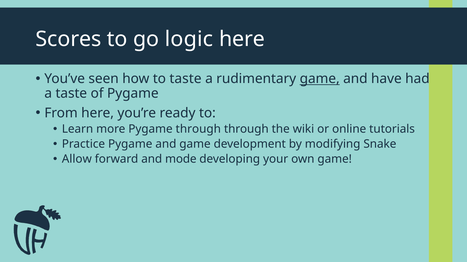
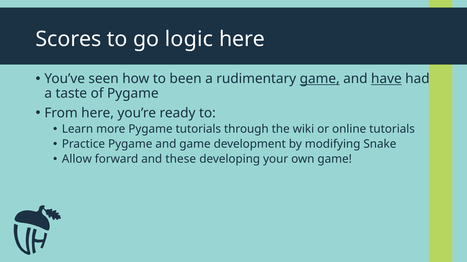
to taste: taste -> been
have underline: none -> present
Pygame through: through -> tutorials
mode: mode -> these
